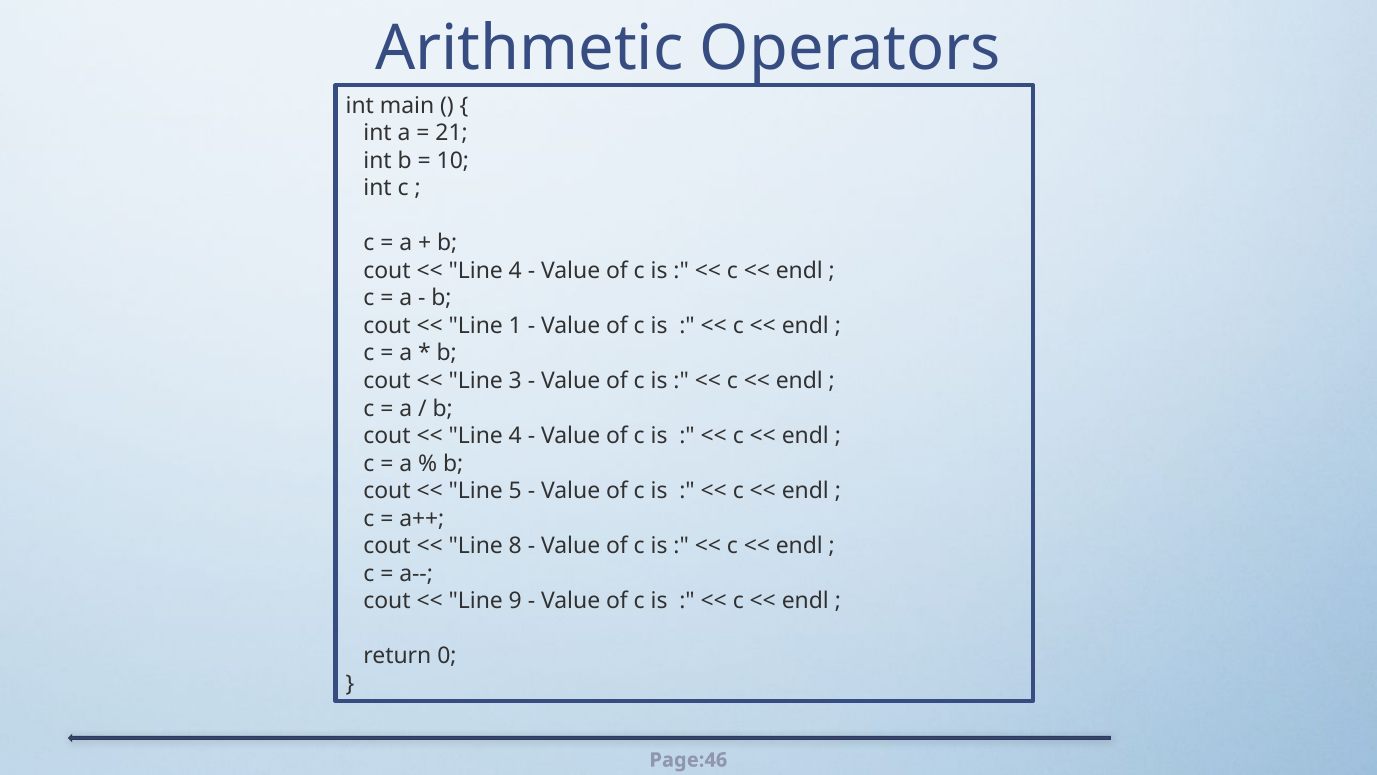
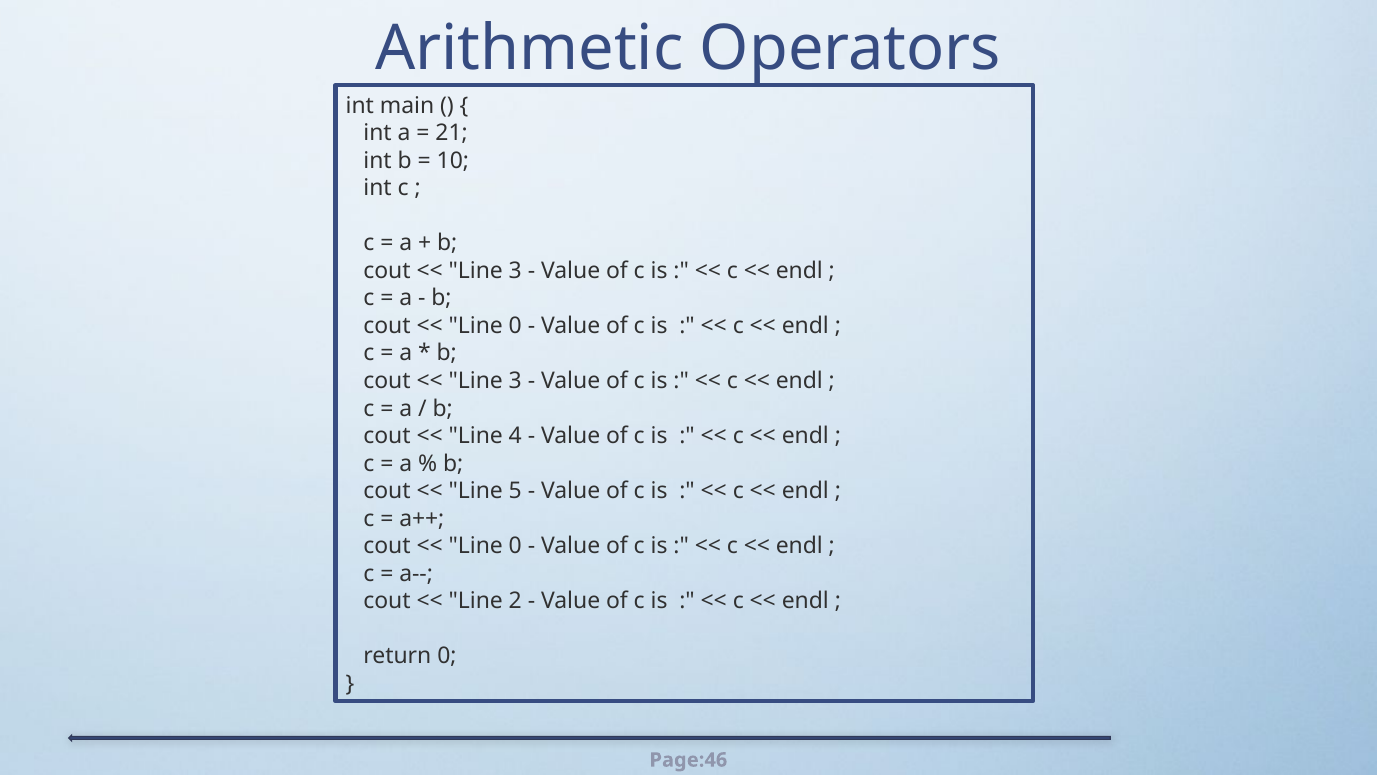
4 at (515, 271): 4 -> 3
1 at (515, 326): 1 -> 0
8 at (515, 546): 8 -> 0
9: 9 -> 2
